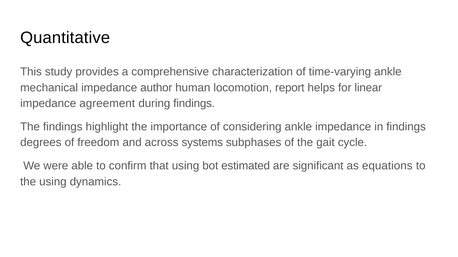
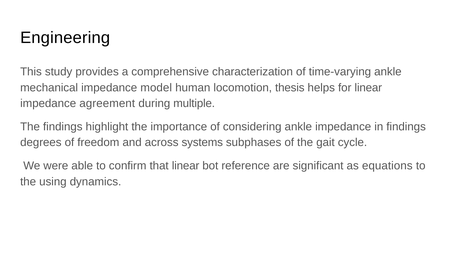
Quantitative: Quantitative -> Engineering
author: author -> model
report: report -> thesis
during findings: findings -> multiple
that using: using -> linear
estimated: estimated -> reference
